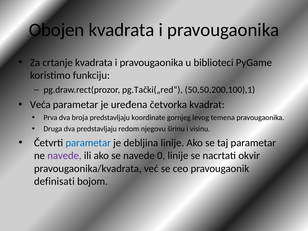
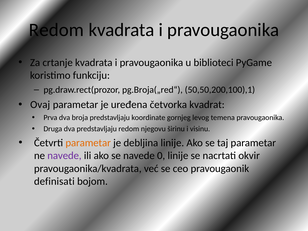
Obojen at (57, 30): Obojen -> Redom
pg.Tački(„red“: pg.Tački(„red“ -> pg.Broja(„red“
Veća: Veća -> Ovaj
parametar at (88, 143) colour: blue -> orange
